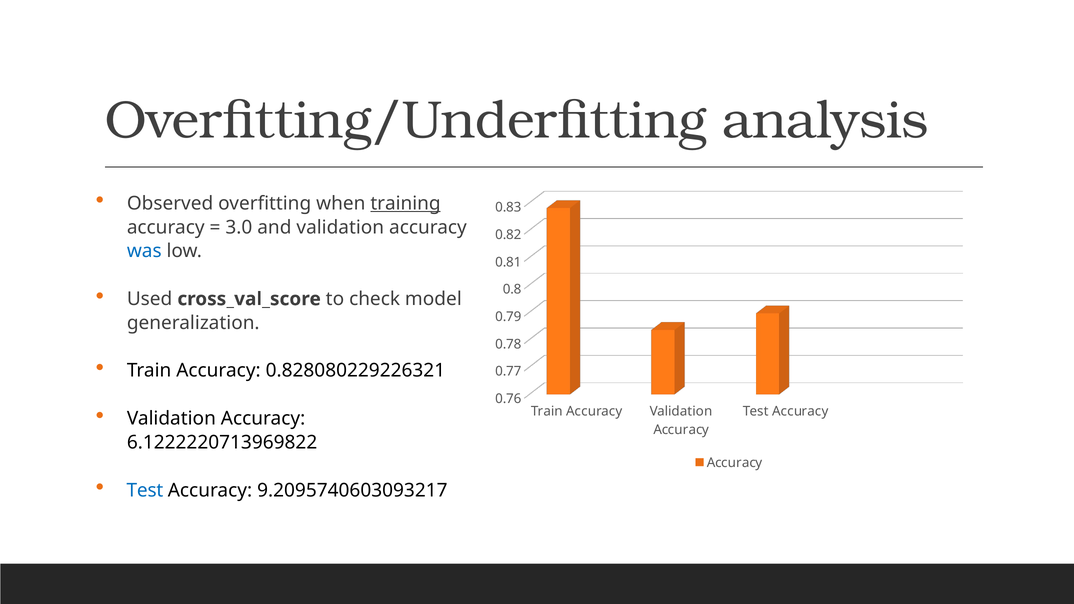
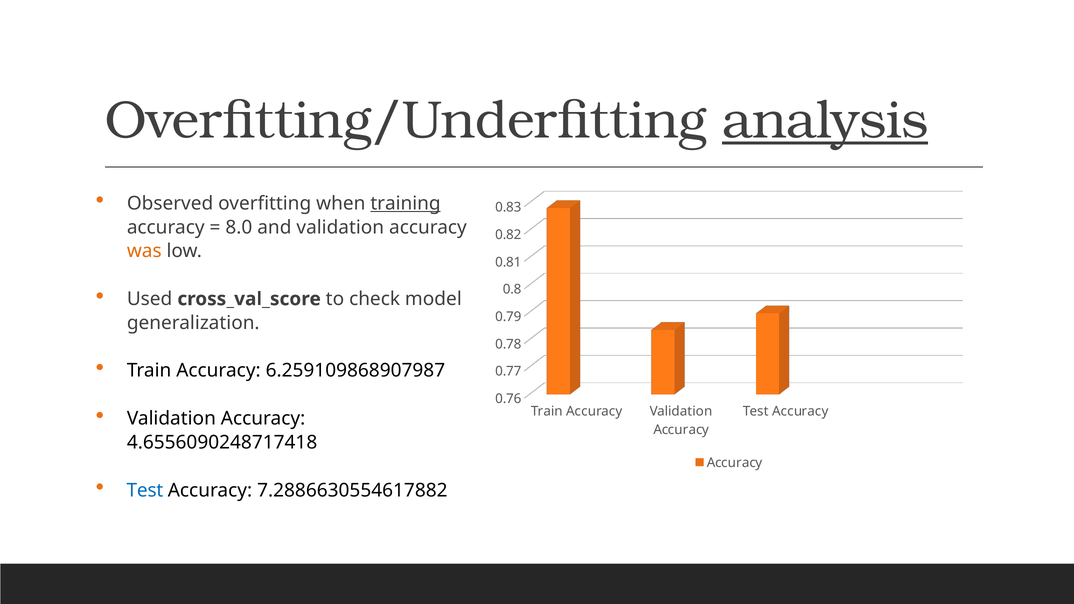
analysis underline: none -> present
3.0: 3.0 -> 8.0
was colour: blue -> orange
0.828080229226321: 0.828080229226321 -> 6.259109868907987
6.1222220713969822: 6.1222220713969822 -> 4.6556090248717418
9.2095740603093217: 9.2095740603093217 -> 7.2886630554617882
